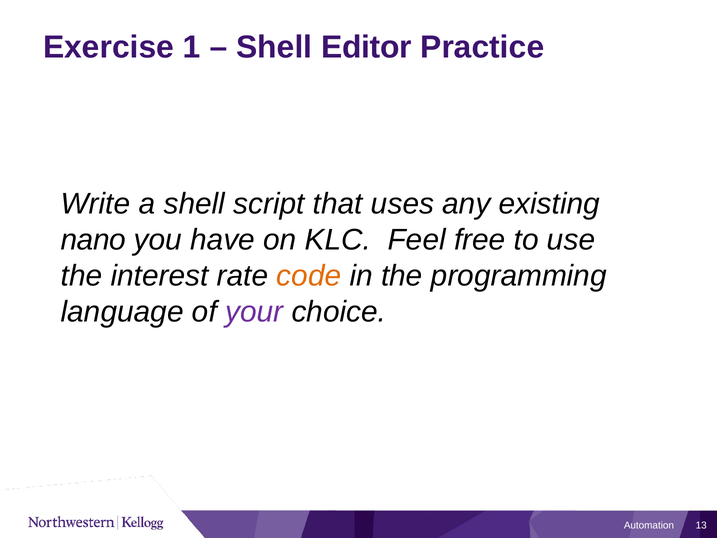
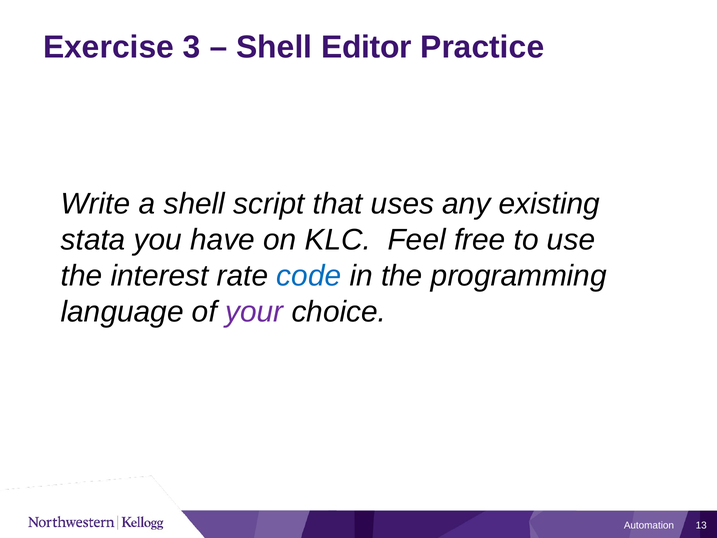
1: 1 -> 3
nano: nano -> stata
code colour: orange -> blue
